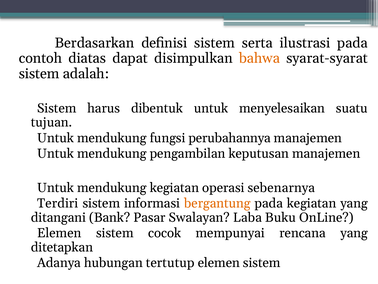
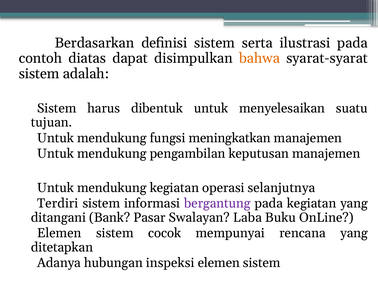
perubahannya: perubahannya -> meningkatkan
sebenarnya: sebenarnya -> selanjutnya
bergantung colour: orange -> purple
tertutup: tertutup -> inspeksi
